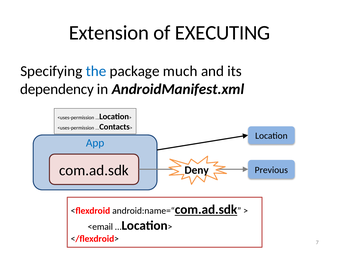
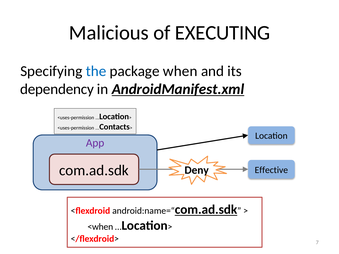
Extension: Extension -> Malicious
much: much -> when
AndroidManifest.xml underline: none -> present
App colour: blue -> purple
Previous: Previous -> Effective
<email: <email -> <when
